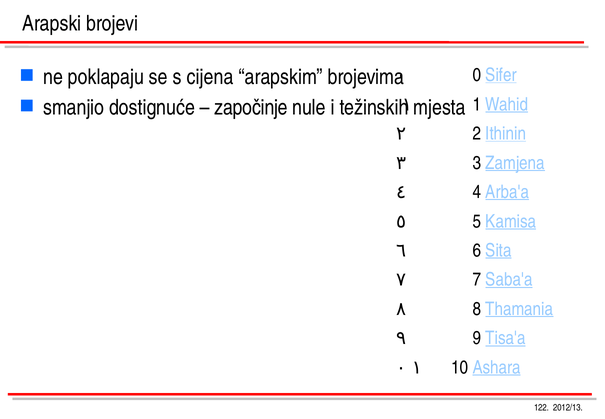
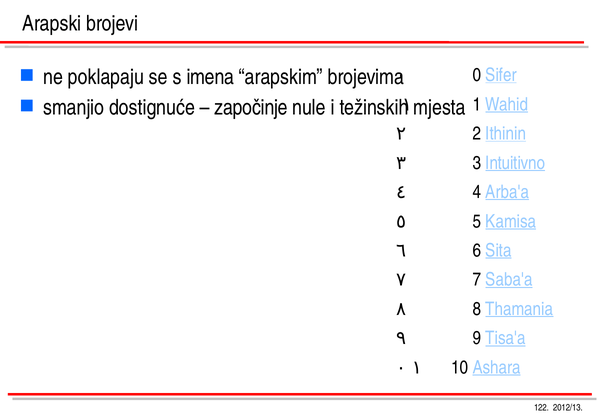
cijena: cijena -> imena
Zamjena: Zamjena -> Intuitivno
